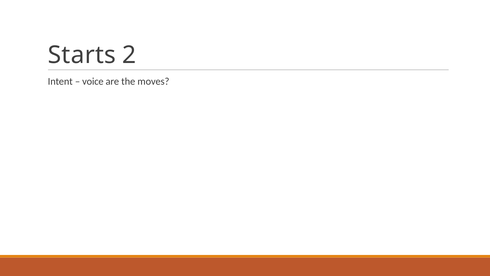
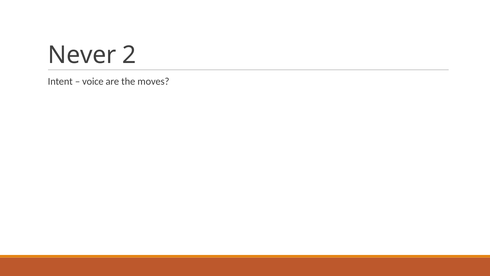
Starts: Starts -> Never
